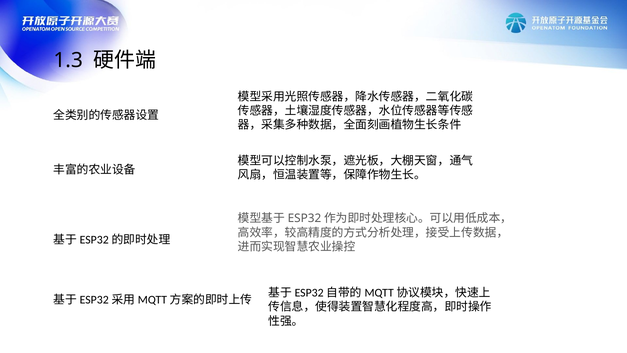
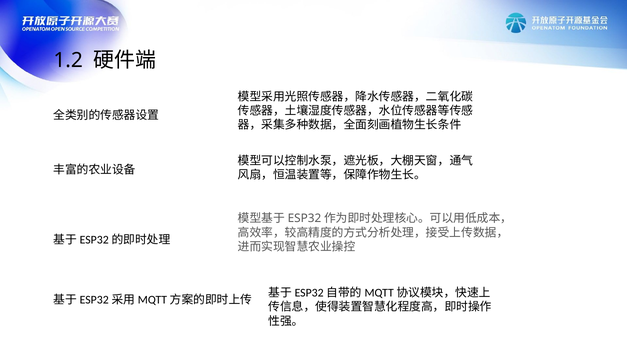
1.3: 1.3 -> 1.2
